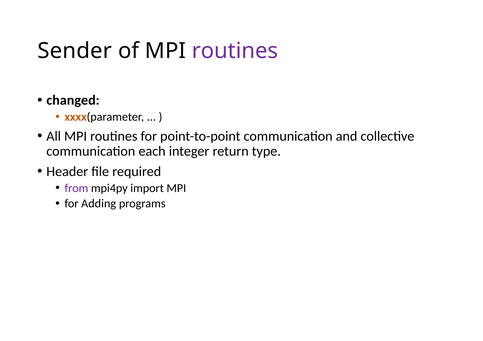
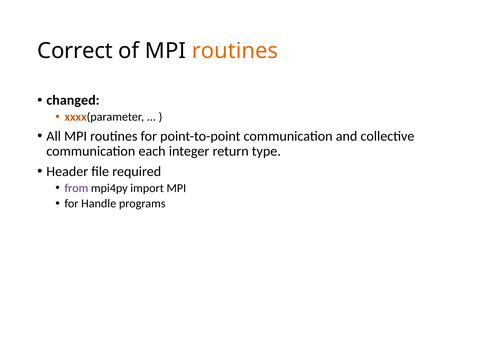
Sender: Sender -> Correct
routines at (235, 51) colour: purple -> orange
Adding: Adding -> Handle
